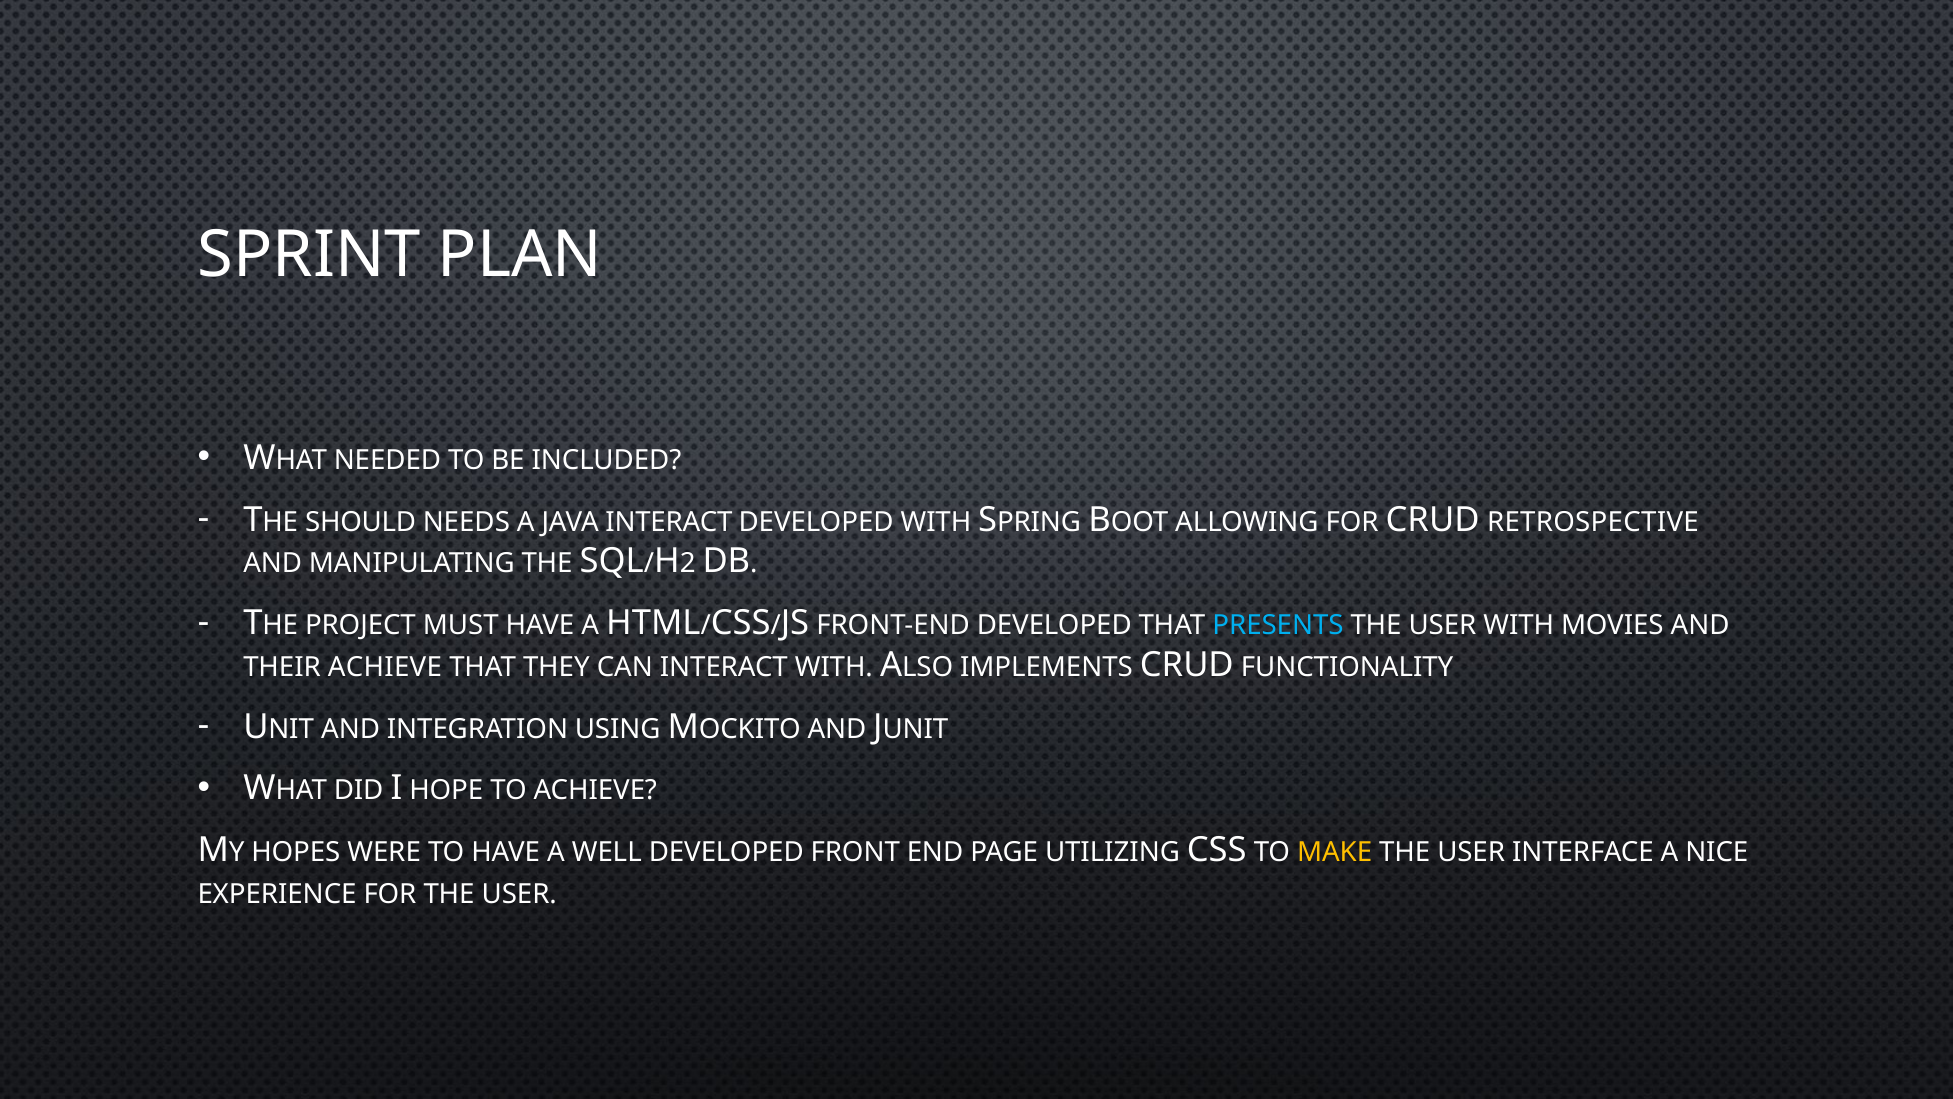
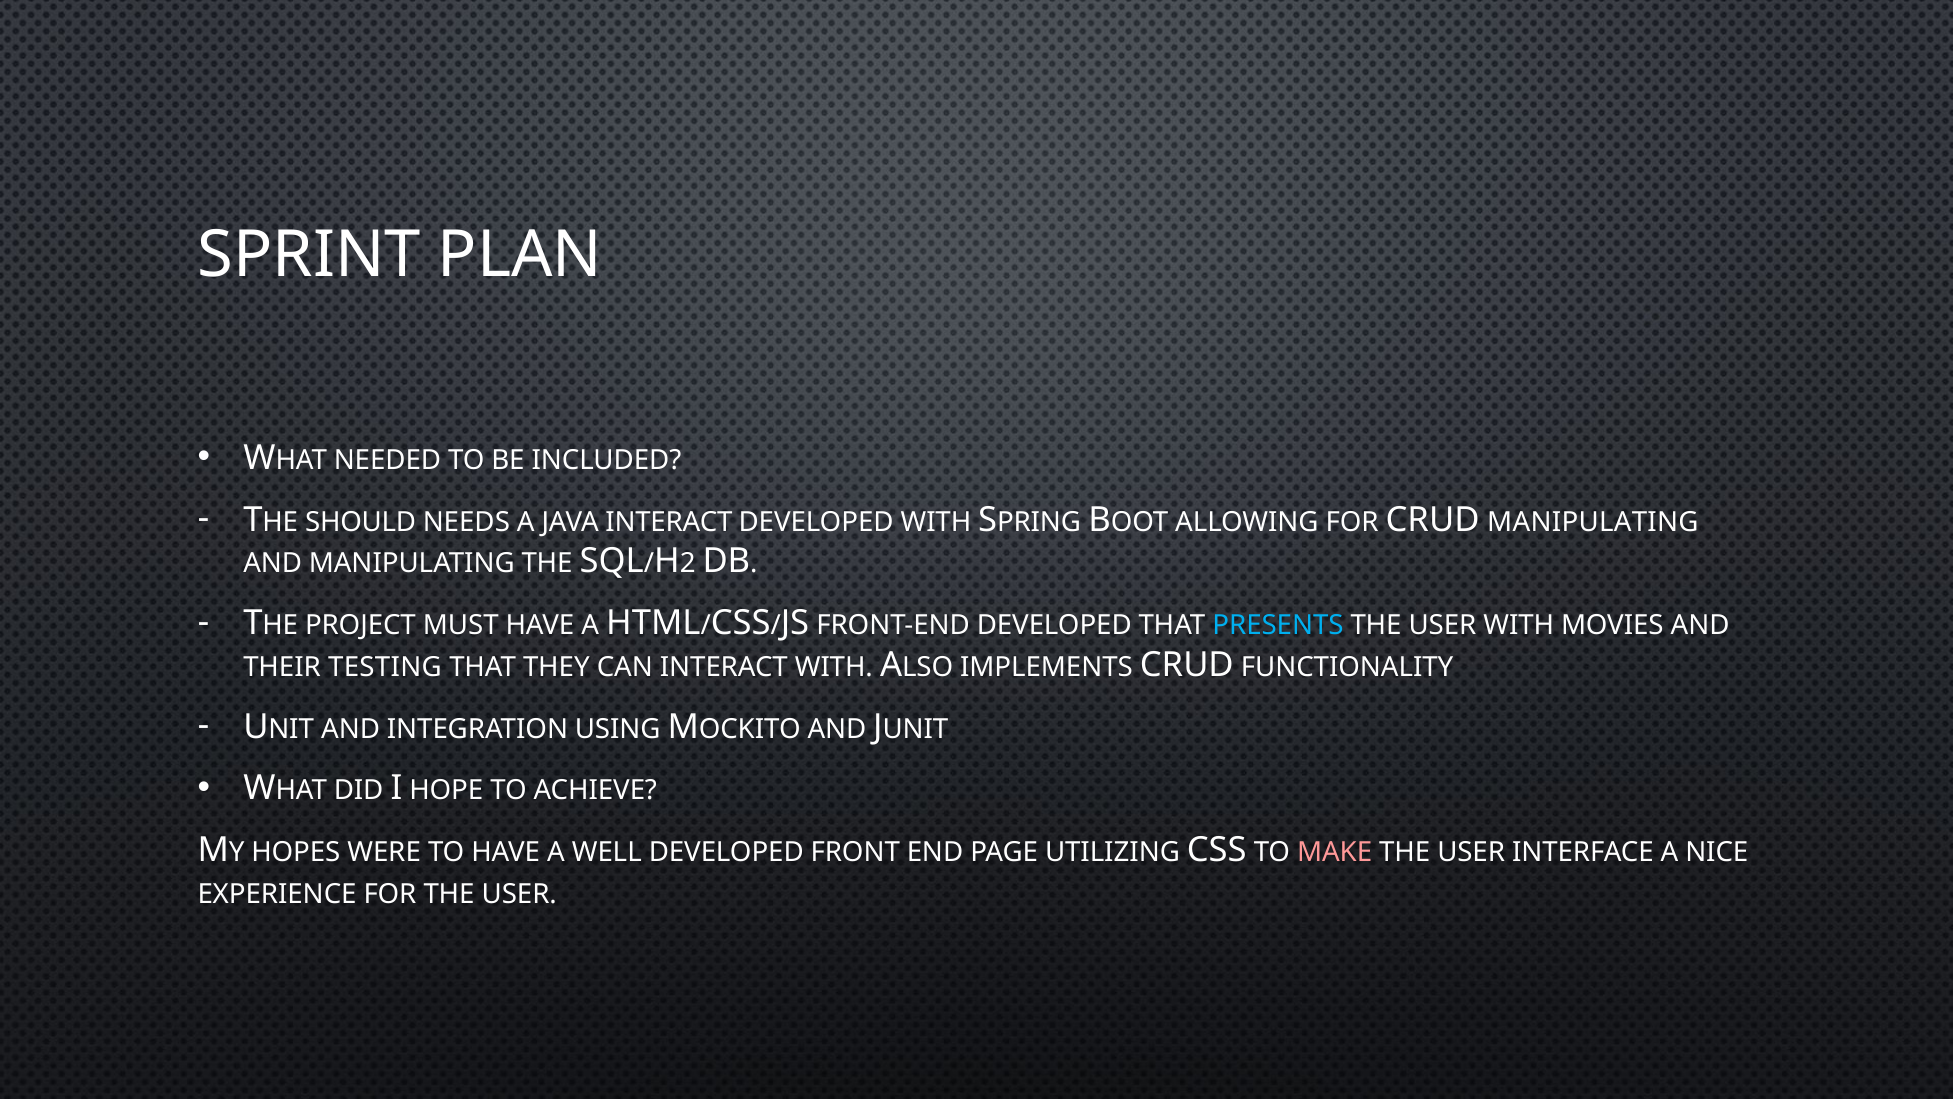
CRUD RETROSPECTIVE: RETROSPECTIVE -> MANIPULATING
THEIR ACHIEVE: ACHIEVE -> TESTING
MAKE colour: yellow -> pink
